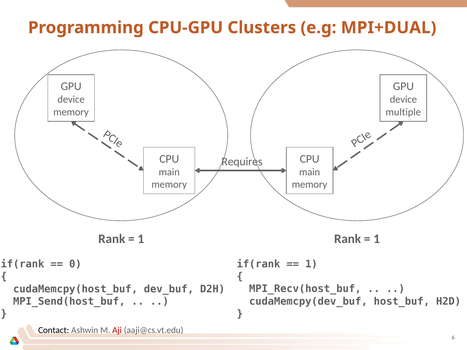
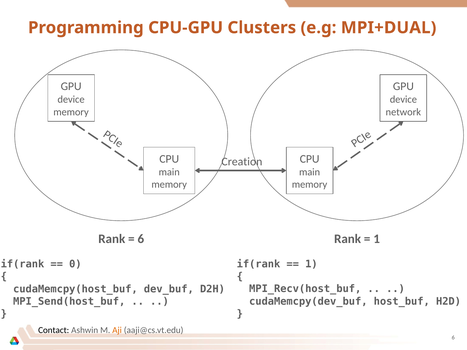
multiple: multiple -> network
Requires: Requires -> Creation
1 at (141, 239): 1 -> 6
Aji colour: red -> orange
